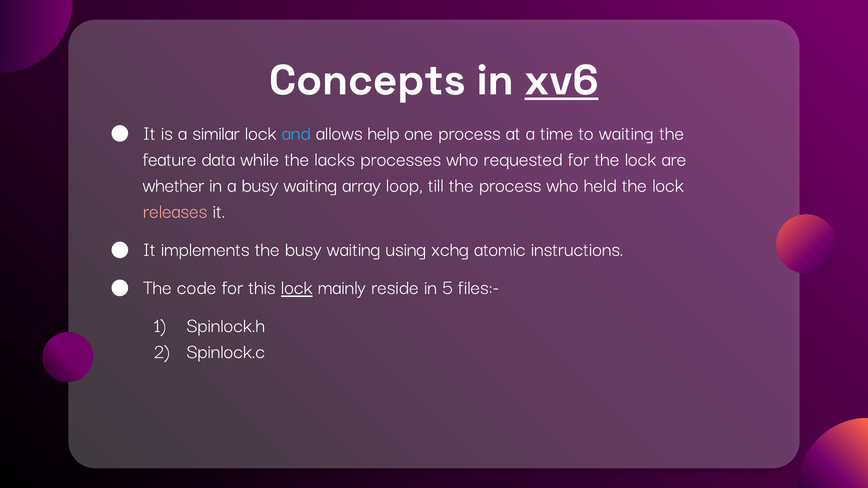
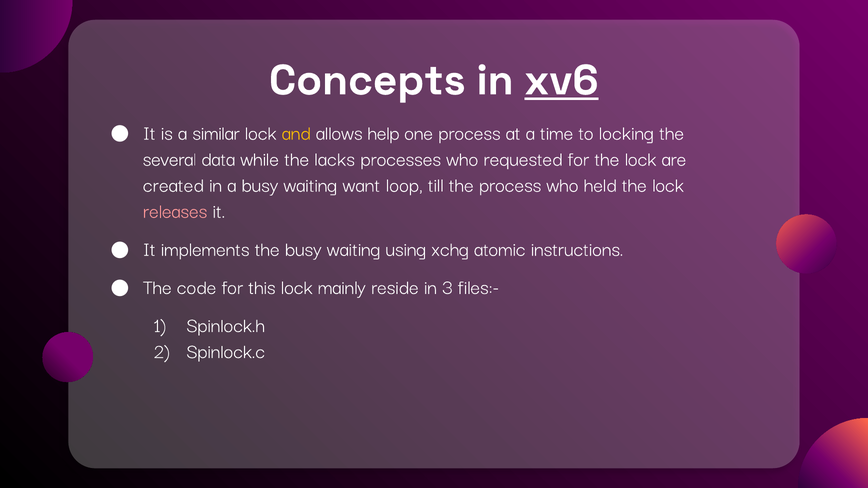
and colour: light blue -> yellow
to waiting: waiting -> locking
feature: feature -> several
whether: whether -> created
array: array -> want
lock at (297, 287) underline: present -> none
5: 5 -> 3
